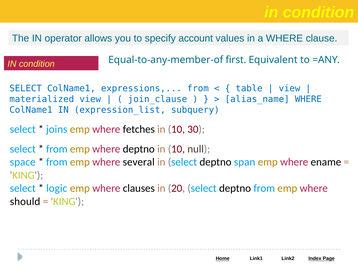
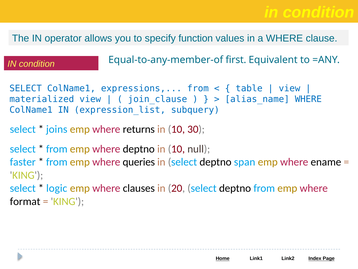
account: account -> function
fetches: fetches -> returns
space: space -> faster
several: several -> queries
should: should -> format
